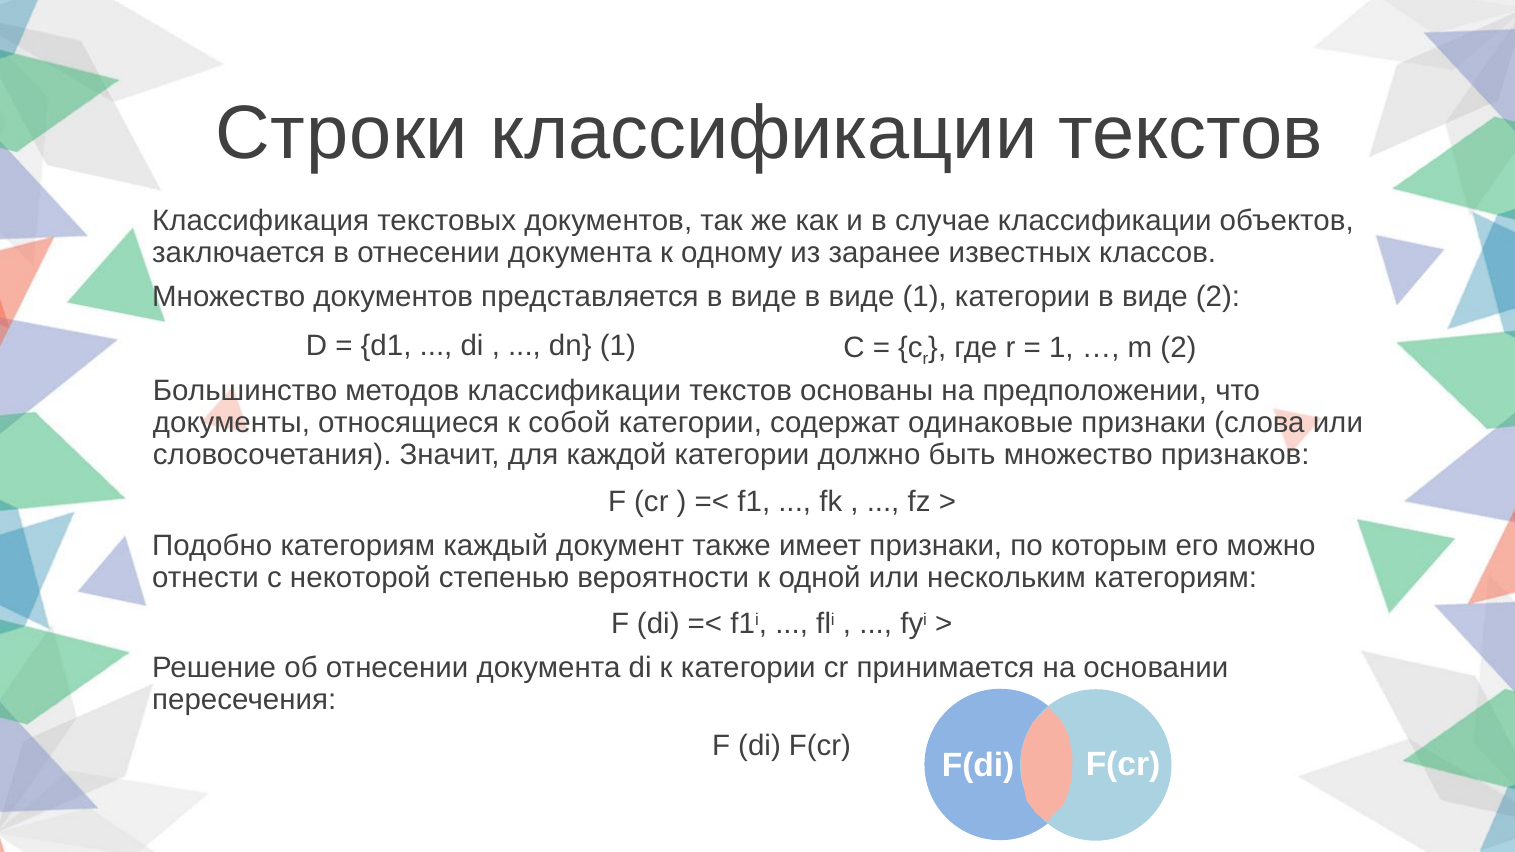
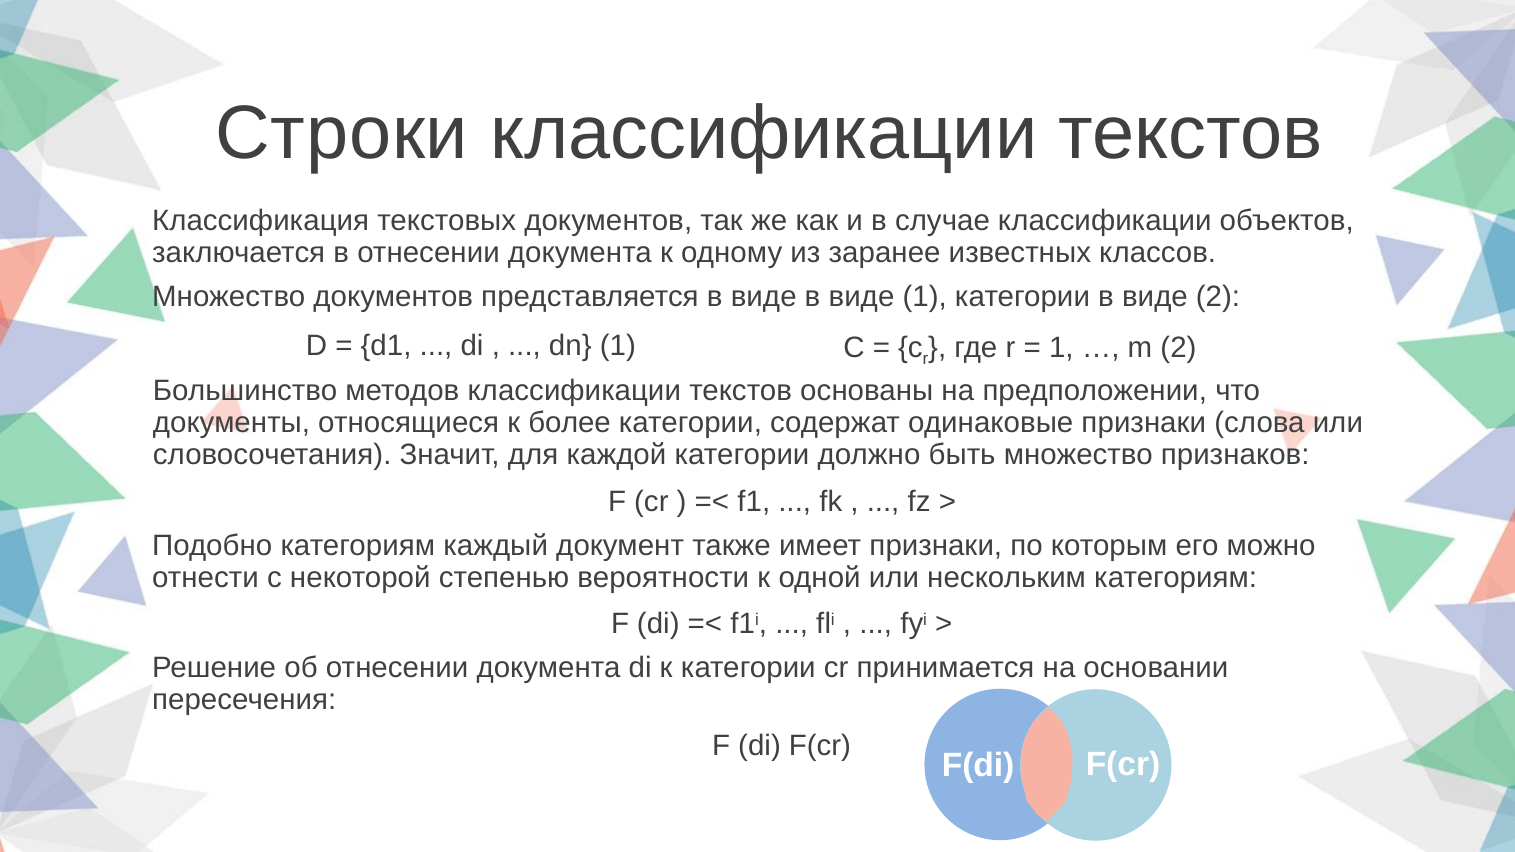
собой: собой -> более
